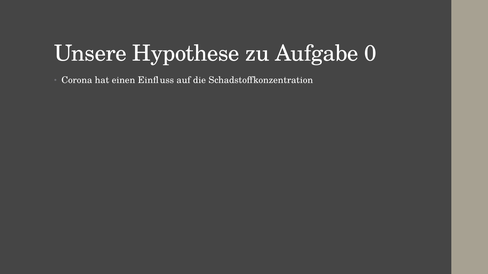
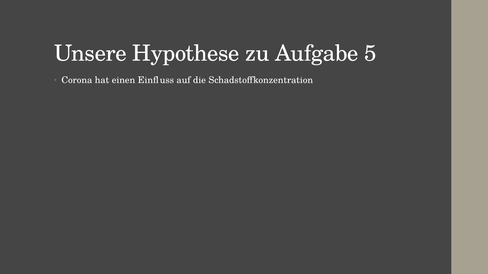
0: 0 -> 5
